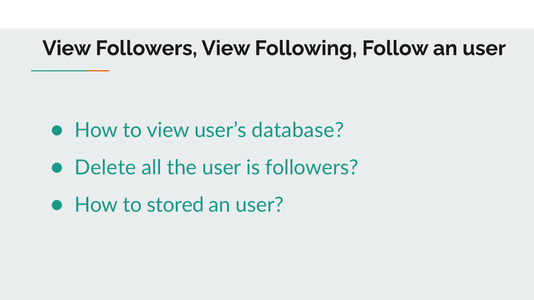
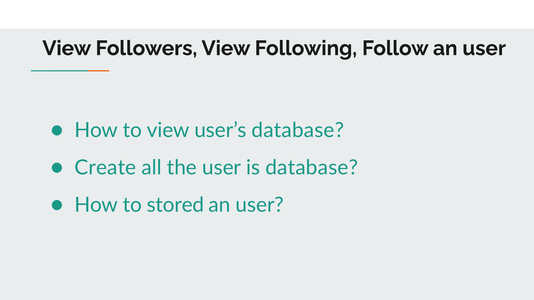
Delete: Delete -> Create
is followers: followers -> database
